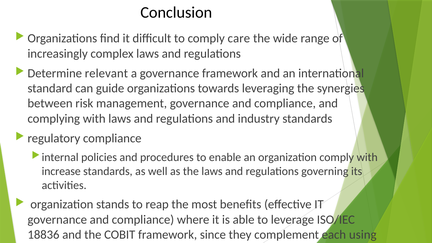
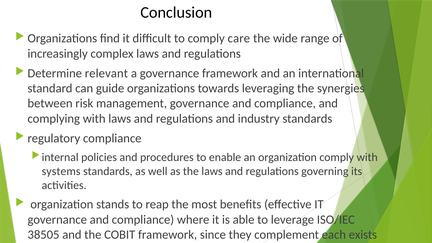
increase: increase -> systems
18836: 18836 -> 38505
using: using -> exists
